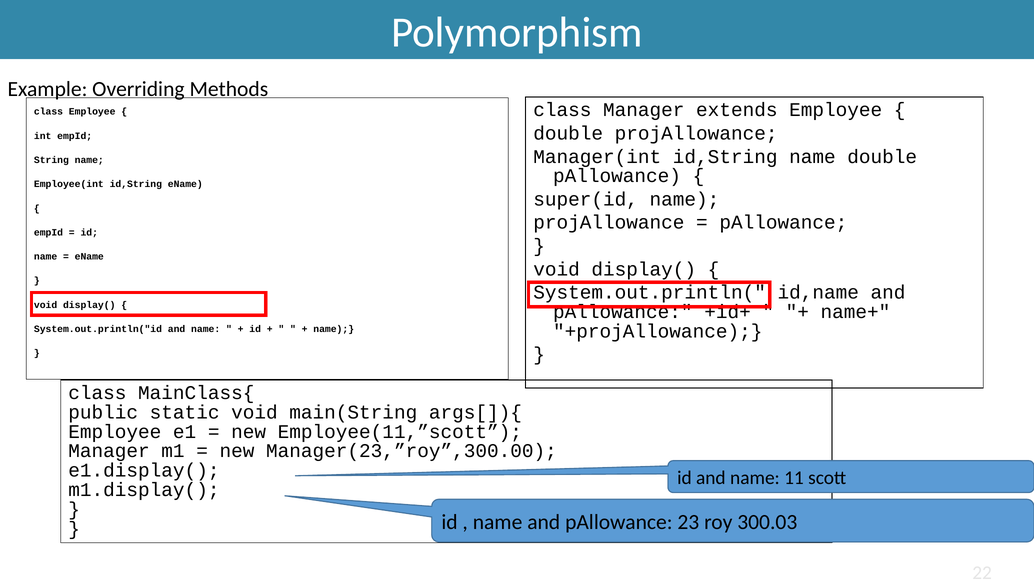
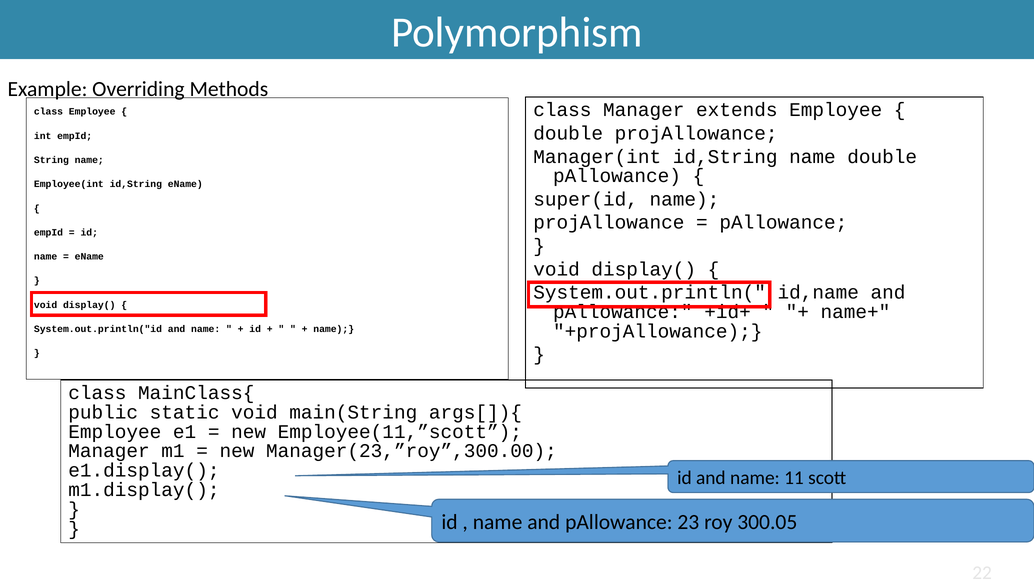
300.03: 300.03 -> 300.05
